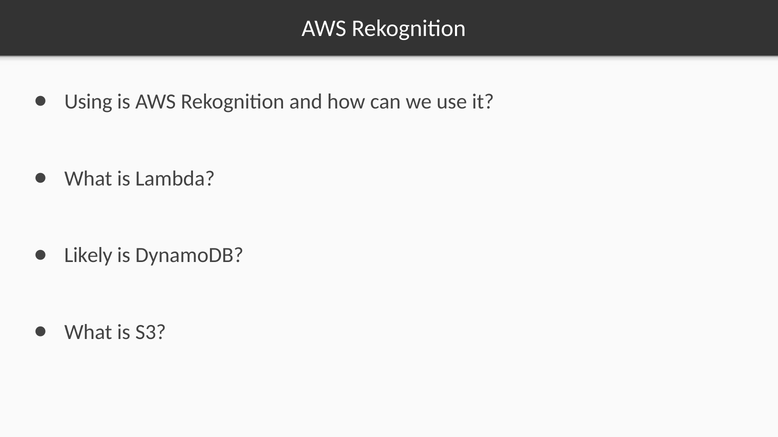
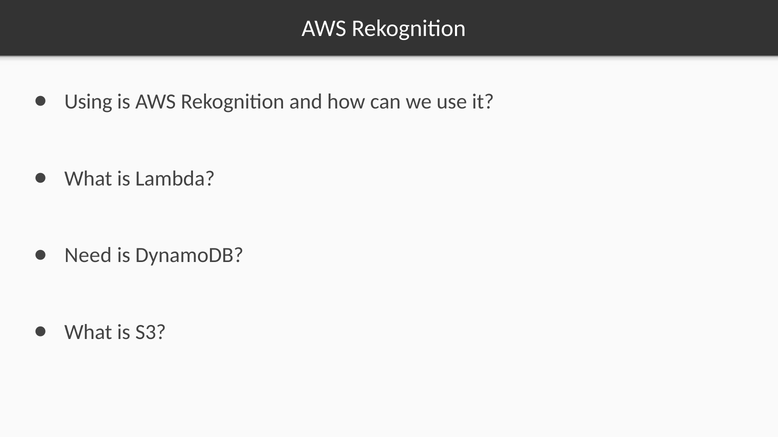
Likely: Likely -> Need
